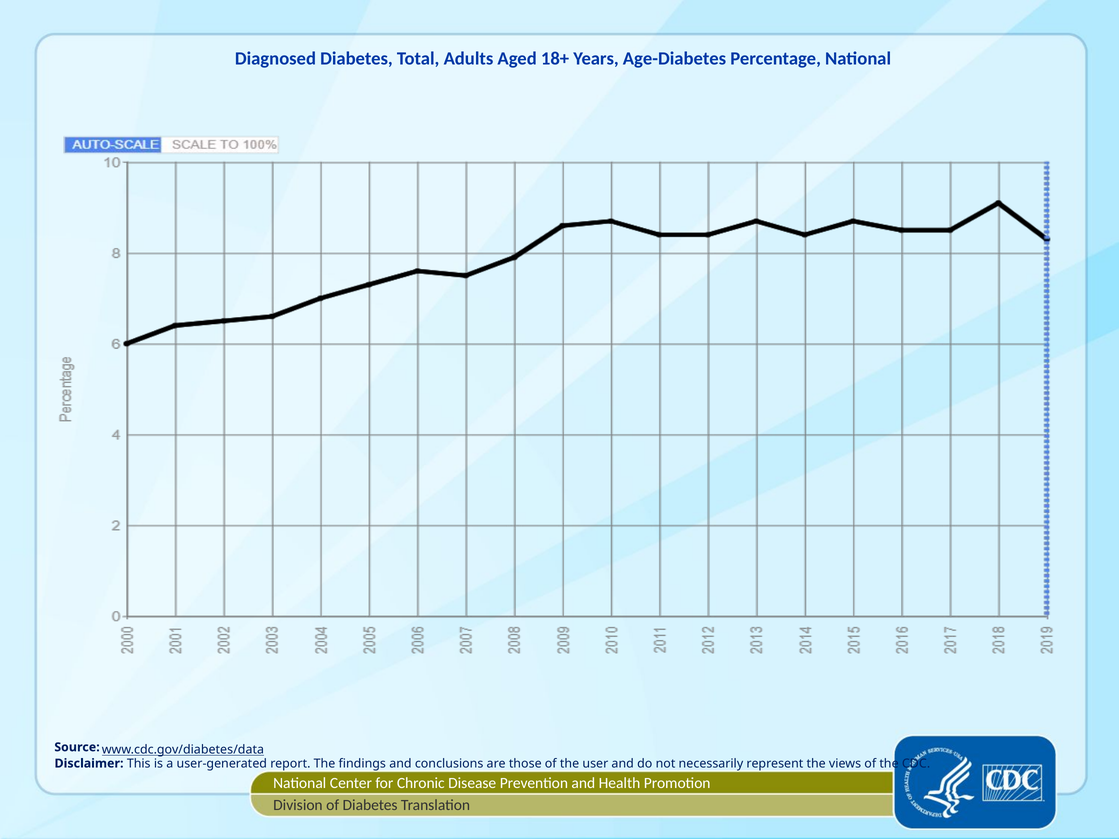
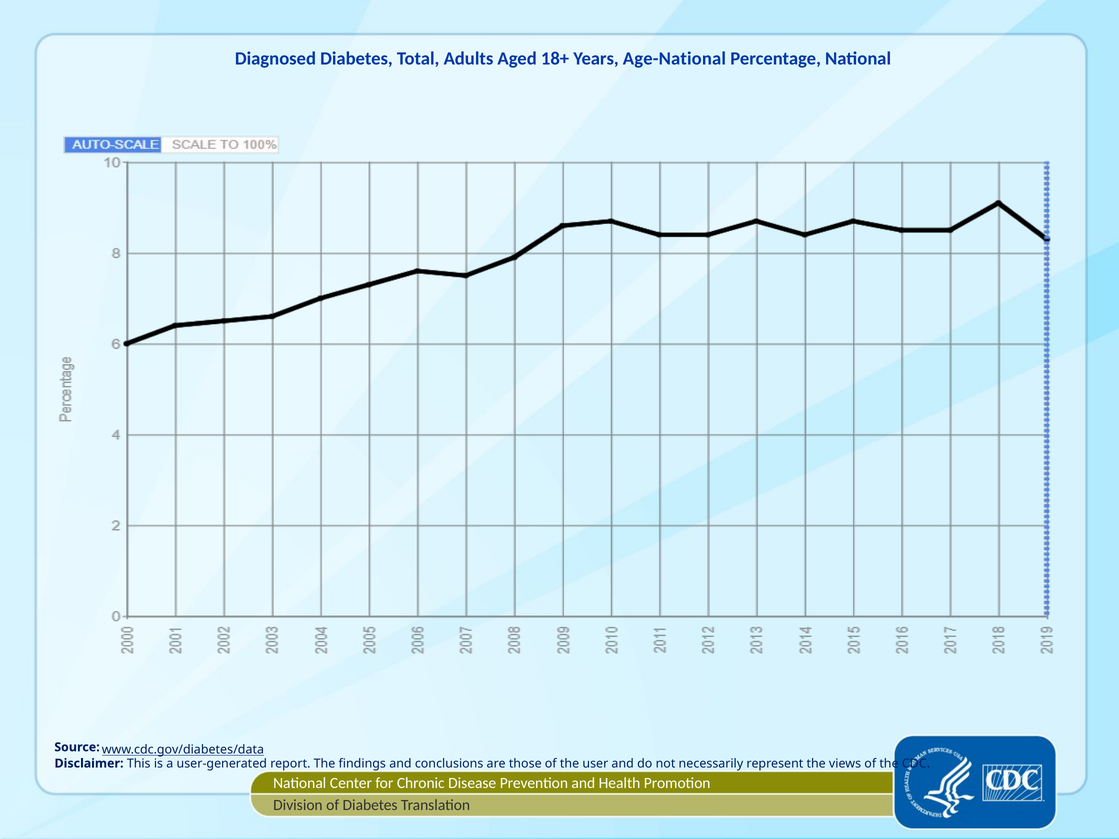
Age-Diabetes: Age-Diabetes -> Age-National
